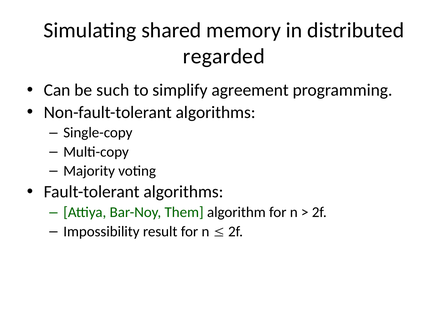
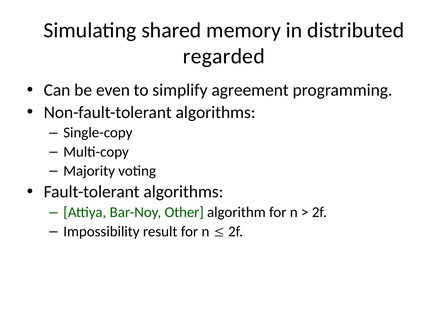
such: such -> even
Them: Them -> Other
